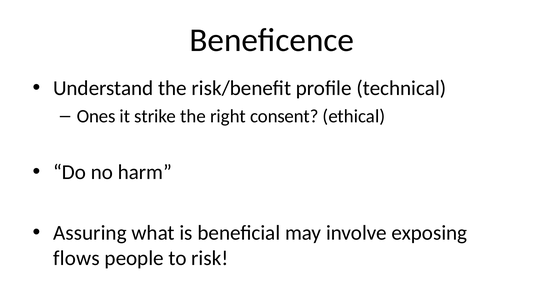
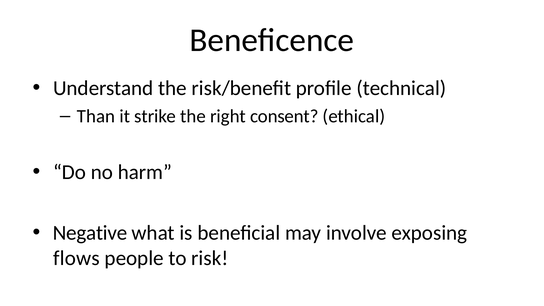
Ones: Ones -> Than
Assuring: Assuring -> Negative
